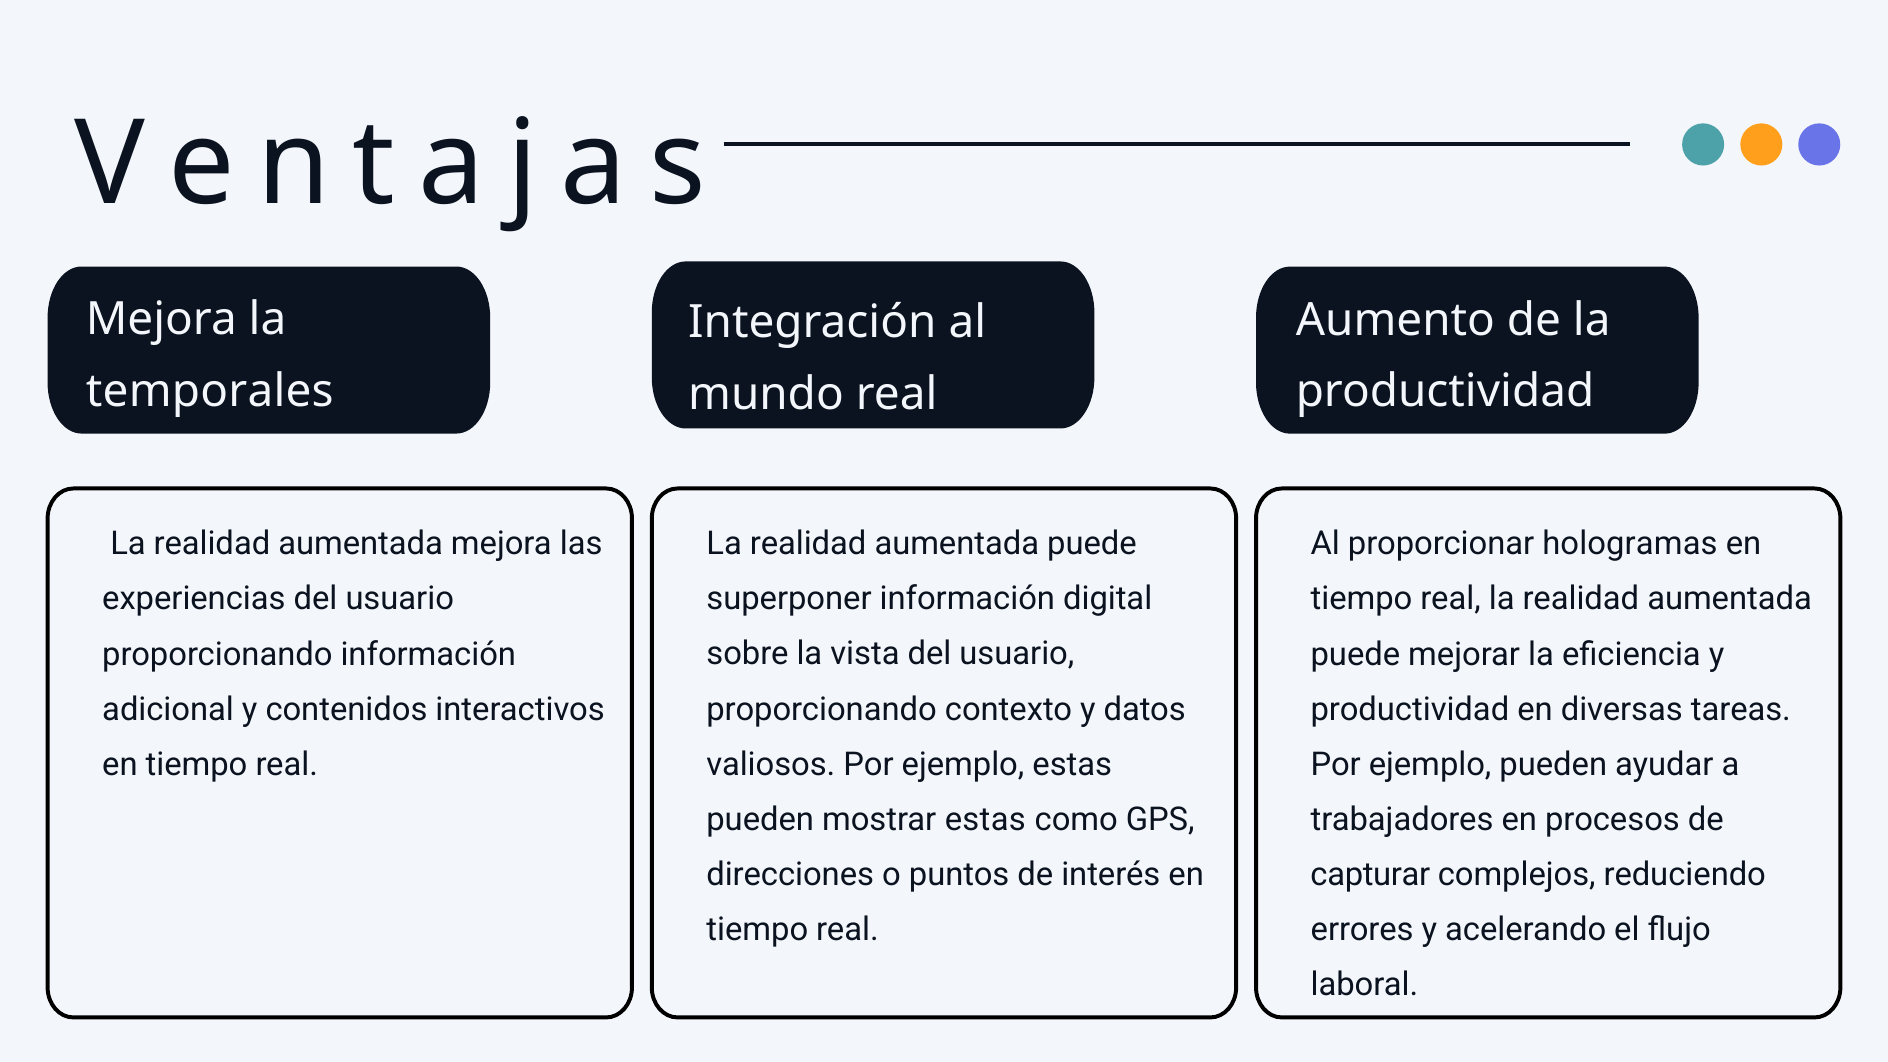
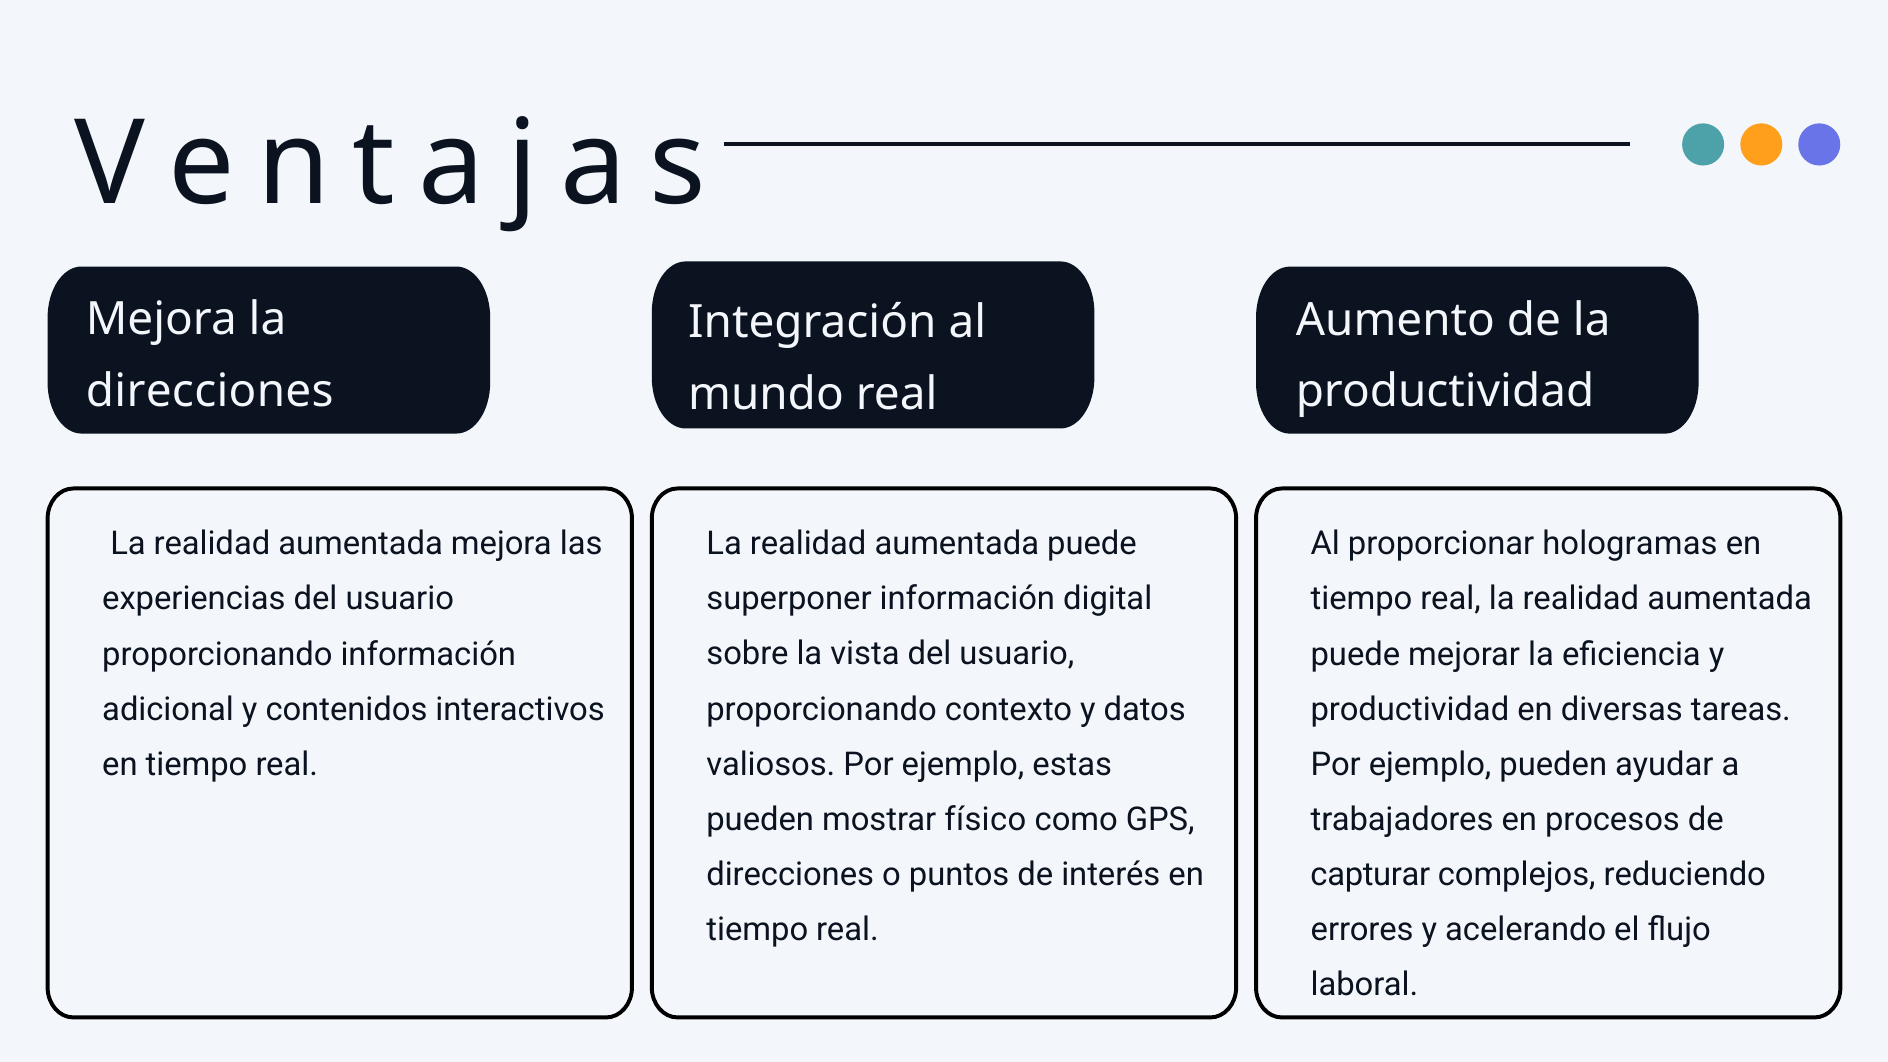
temporales at (210, 391): temporales -> direcciones
mostrar estas: estas -> físico
